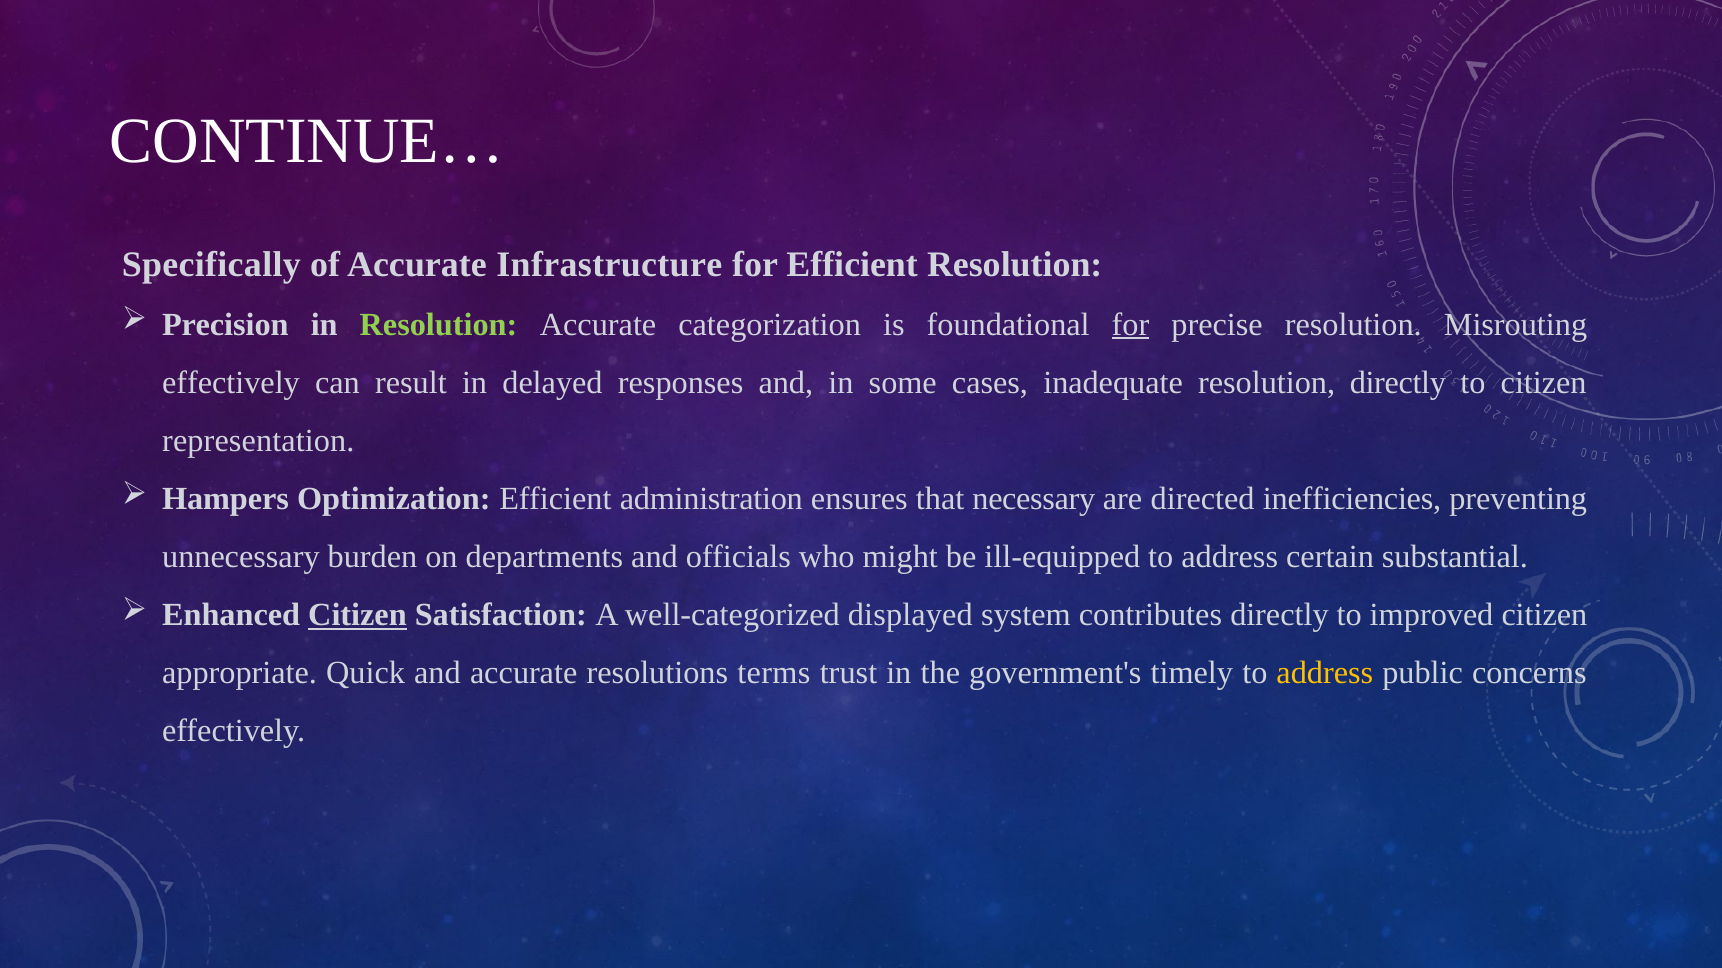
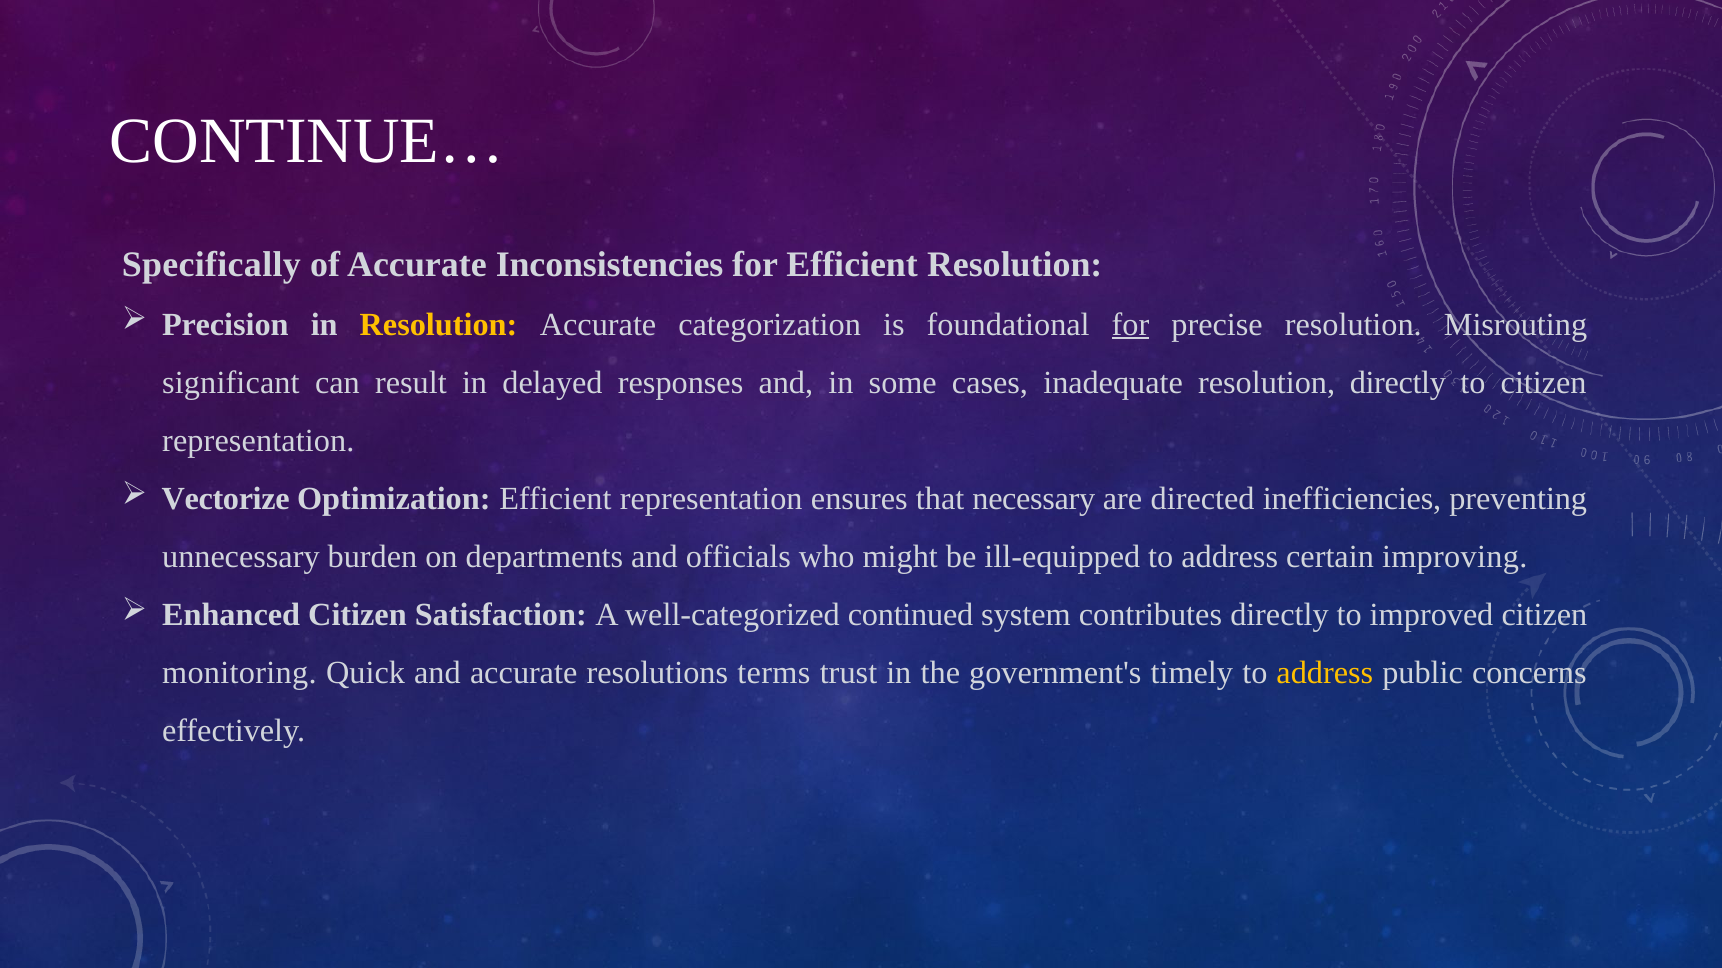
Infrastructure: Infrastructure -> Inconsistencies
Resolution at (439, 325) colour: light green -> yellow
effectively at (231, 383): effectively -> significant
Hampers: Hampers -> Vectorize
Efficient administration: administration -> representation
substantial: substantial -> improving
Citizen at (357, 615) underline: present -> none
displayed: displayed -> continued
appropriate: appropriate -> monitoring
